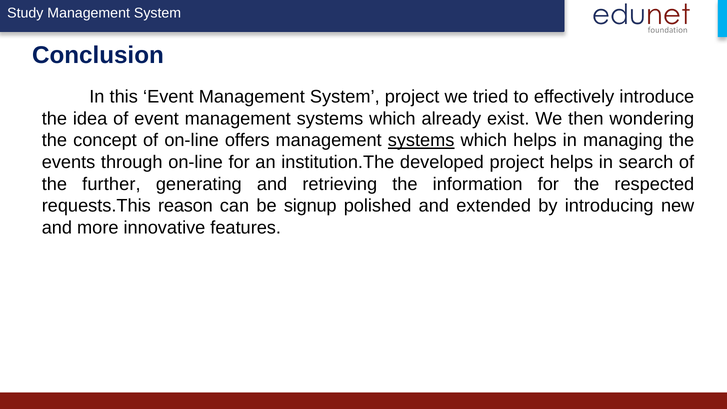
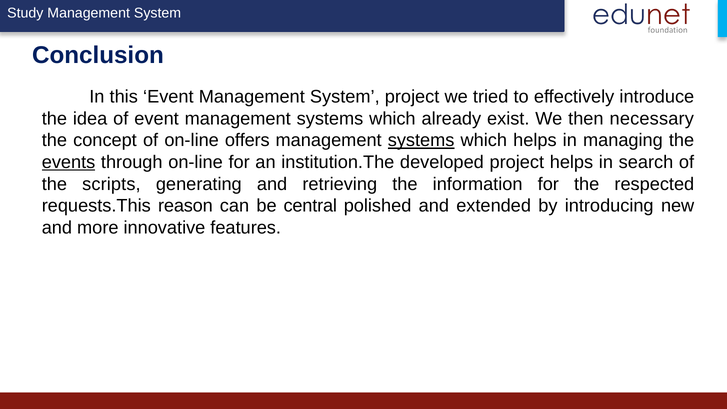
wondering: wondering -> necessary
events underline: none -> present
further: further -> scripts
signup: signup -> central
